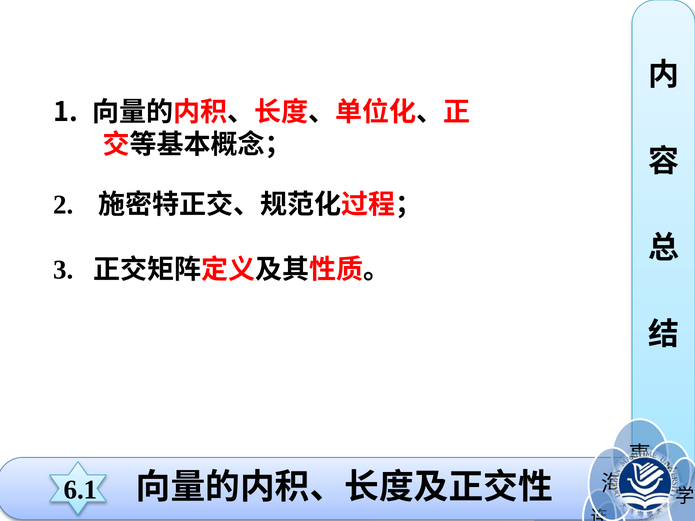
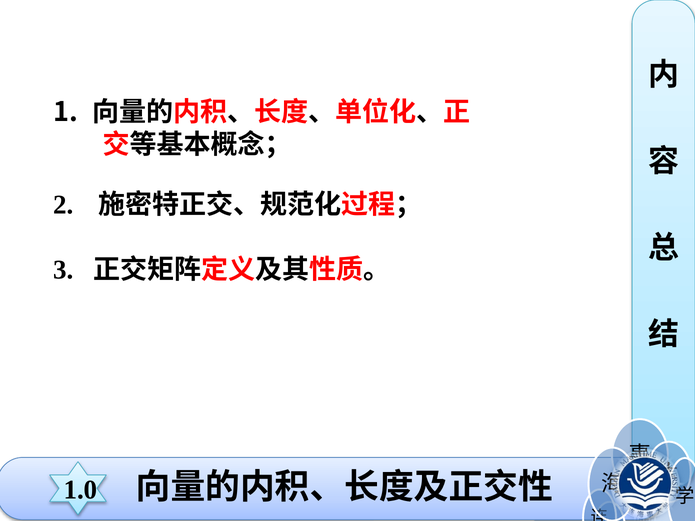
6.1: 6.1 -> 1.0
